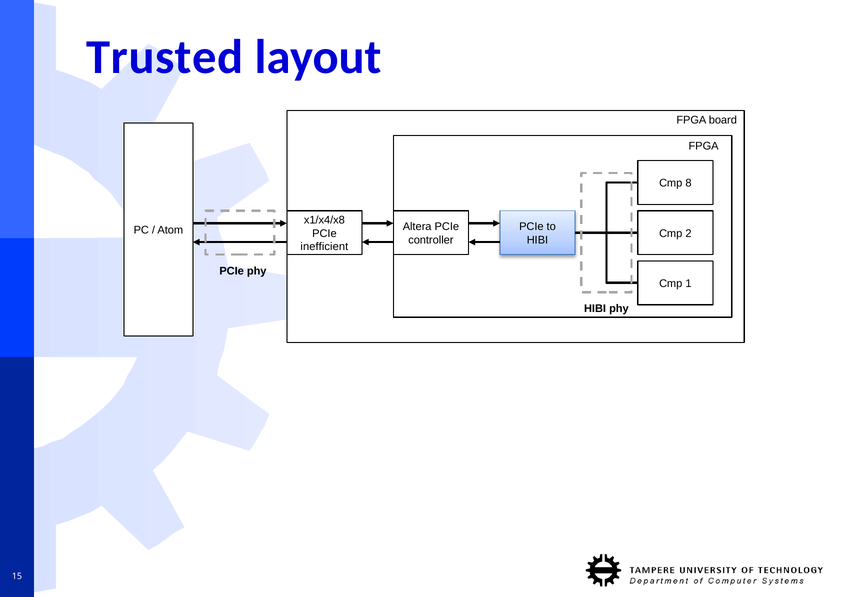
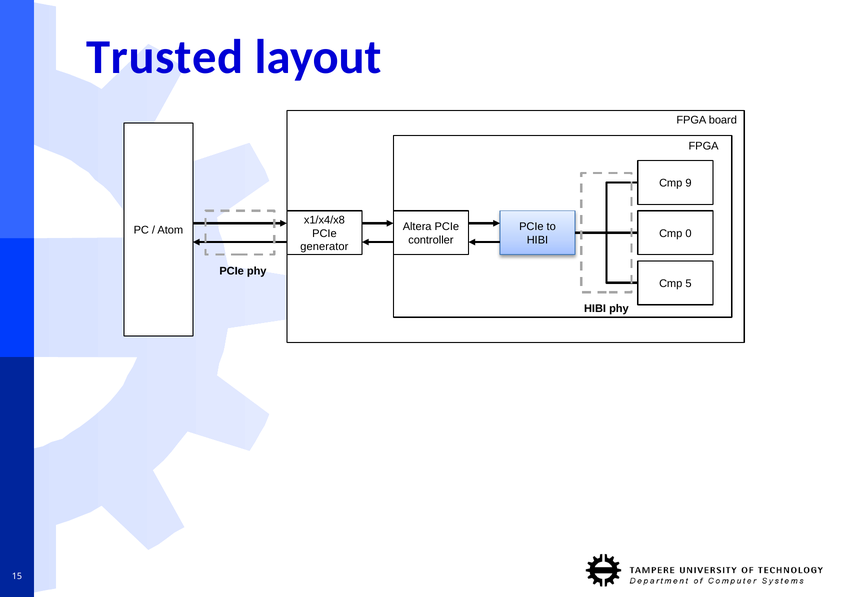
8: 8 -> 9
2: 2 -> 0
inefficient: inefficient -> generator
1: 1 -> 5
